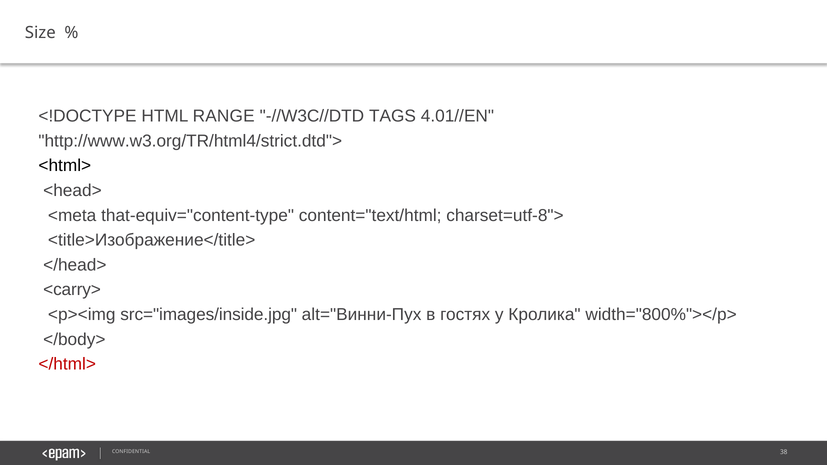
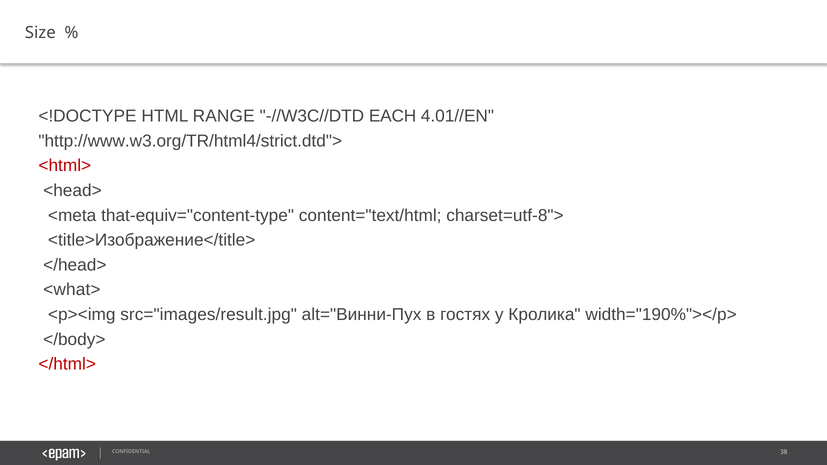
TAGS: TAGS -> EACH
<html> colour: black -> red
<carry>: <carry> -> <what>
src="images/inside.jpg: src="images/inside.jpg -> src="images/result.jpg
width="800%"></p>: width="800%"></p> -> width="190%"></p>
